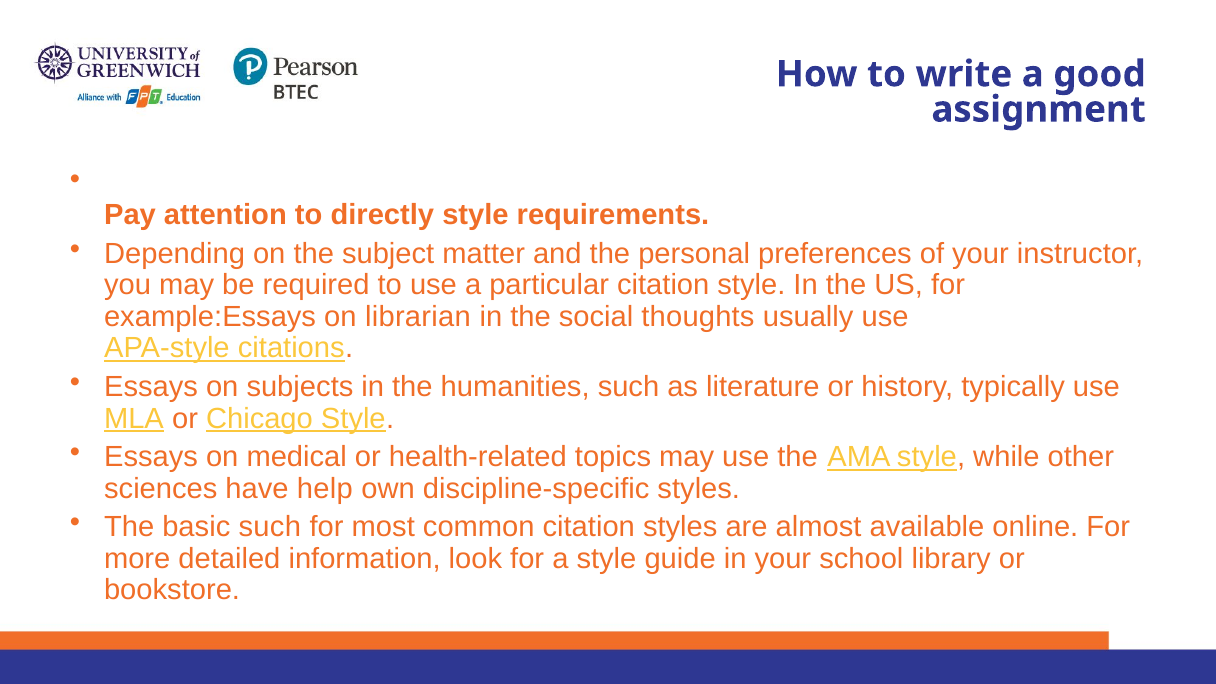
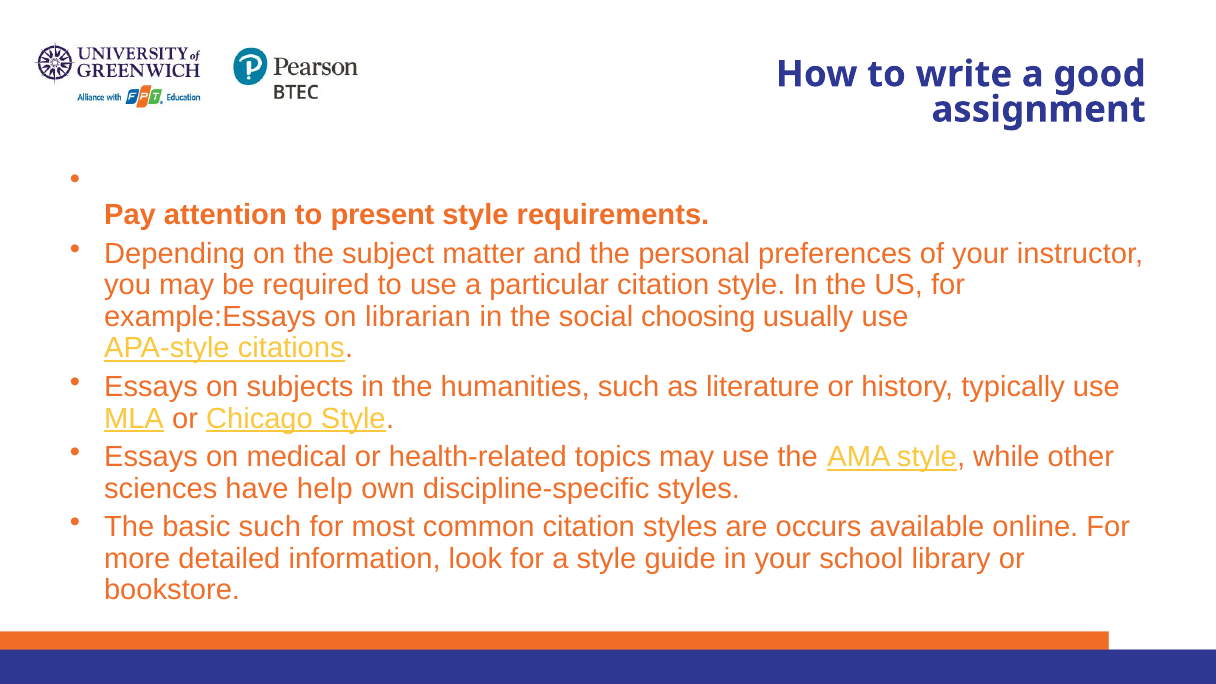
directly: directly -> present
thoughts: thoughts -> choosing
almost: almost -> occurs
